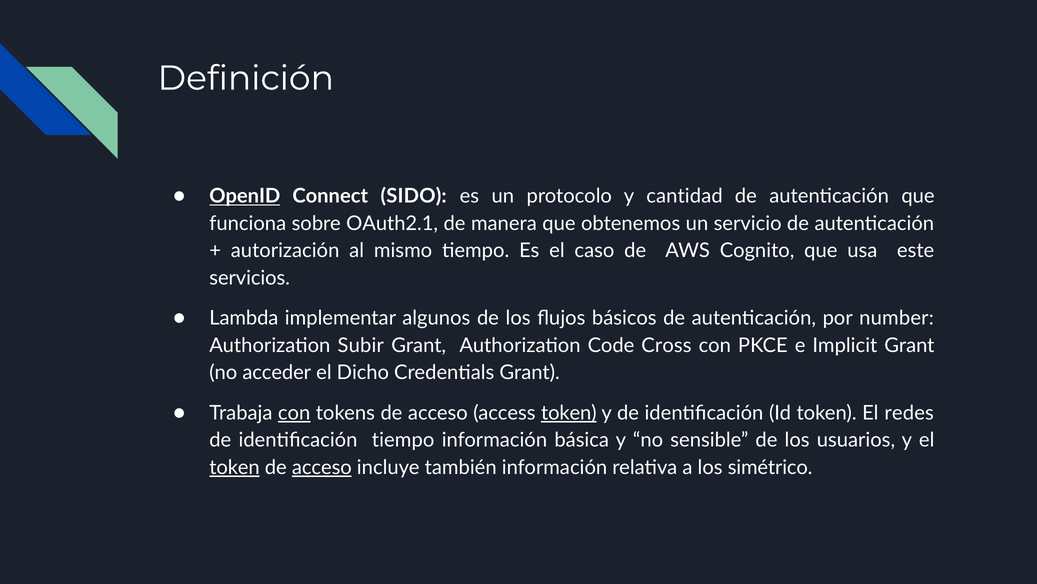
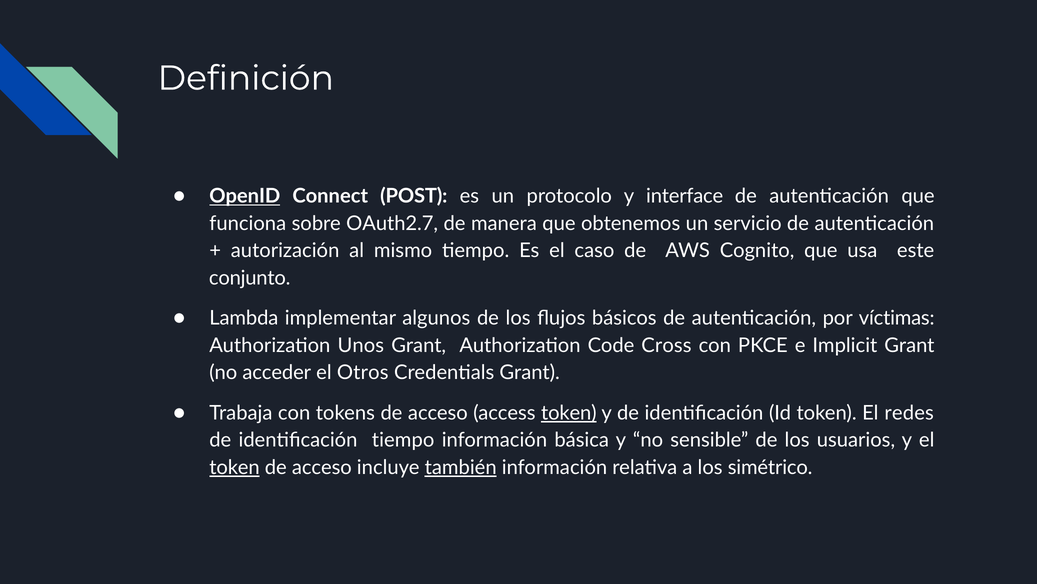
SIDO: SIDO -> POST
cantidad: cantidad -> interface
OAuth2.1: OAuth2.1 -> OAuth2.7
servicios: servicios -> conjunto
number: number -> víctimas
Subir: Subir -> Unos
Dicho: Dicho -> Otros
con at (294, 413) underline: present -> none
acceso at (322, 467) underline: present -> none
también underline: none -> present
